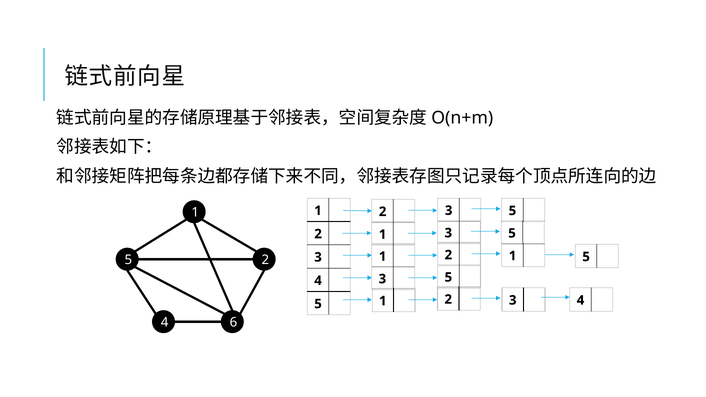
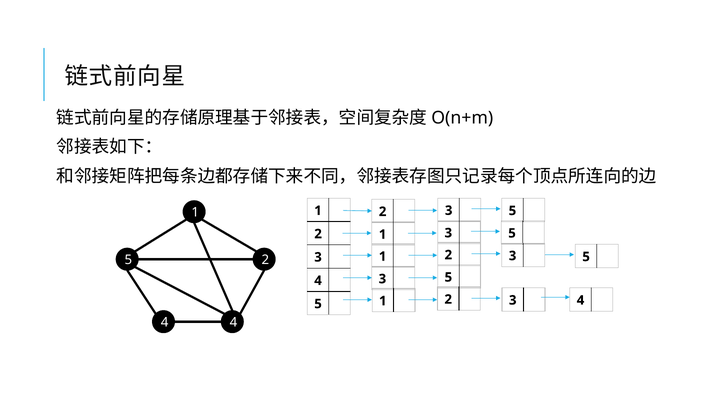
1 at (513, 256): 1 -> 3
4 6: 6 -> 4
